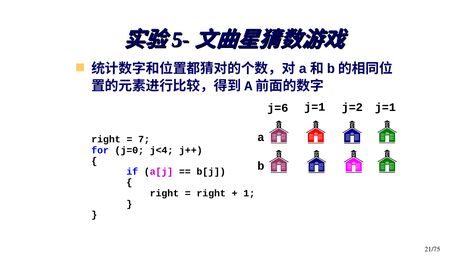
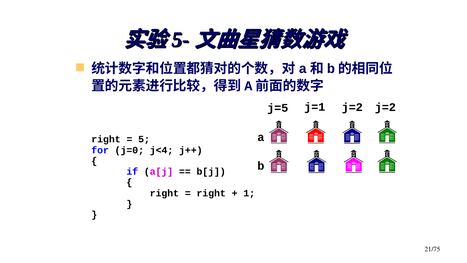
j=6: j=6 -> j=5
j=2 j=1: j=1 -> j=2
7: 7 -> 5
